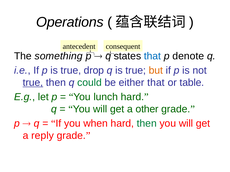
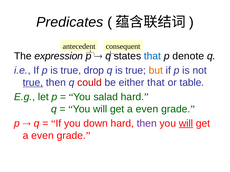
Operations: Operations -> Predicates
something: something -> expression
could colour: green -> red
lunch: lunch -> salad
other at (147, 109): other -> even
when: when -> down
then at (147, 124) colour: green -> purple
will at (186, 124) underline: none -> present
reply at (43, 136): reply -> even
